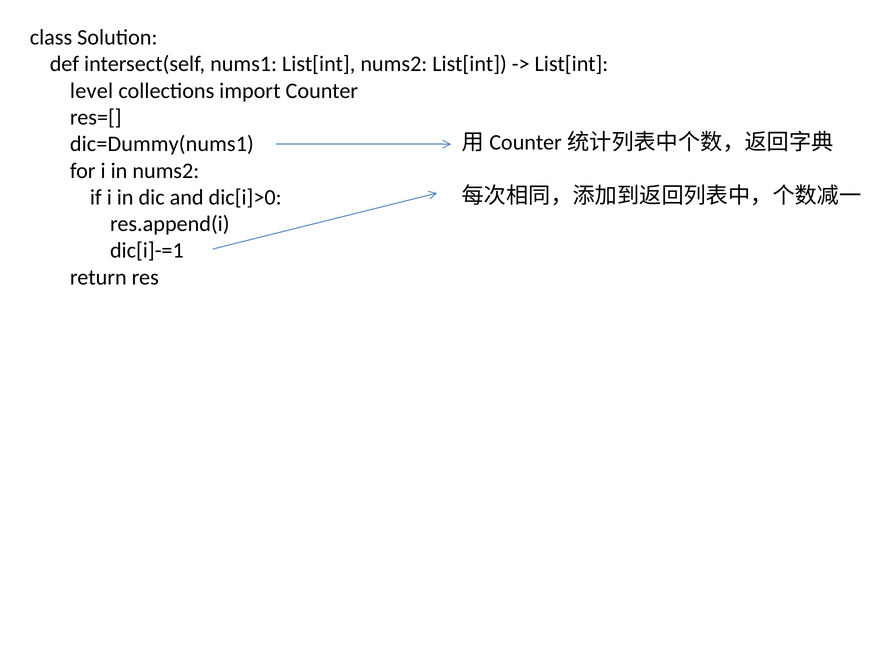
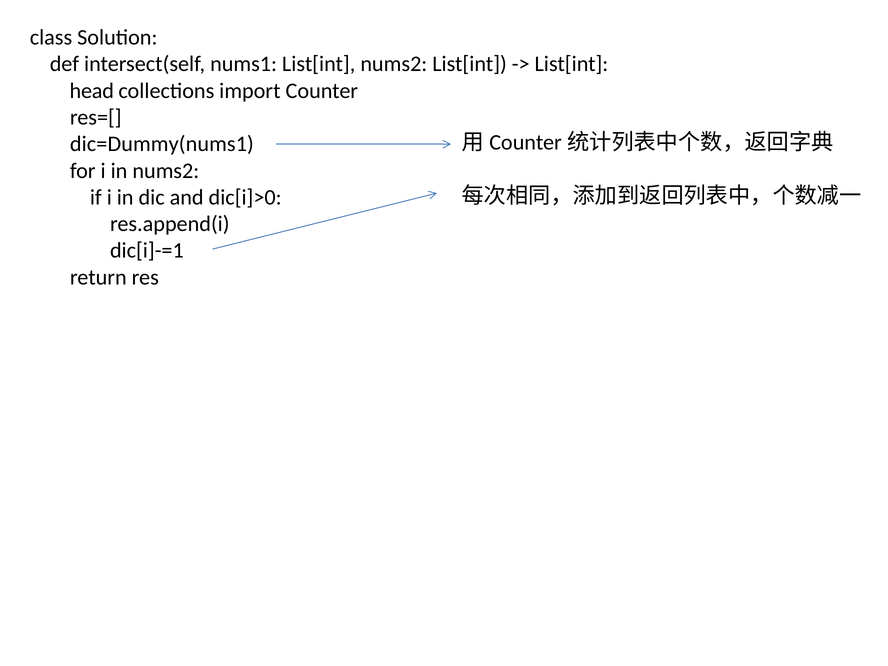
level: level -> head
